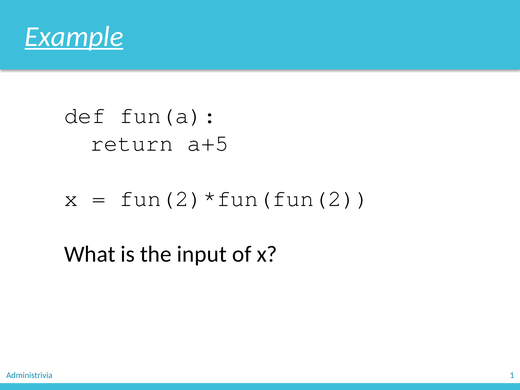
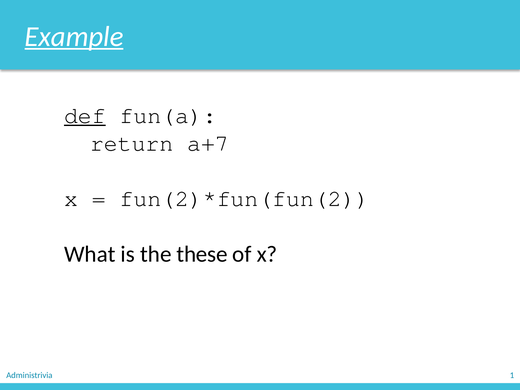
def underline: none -> present
a+5: a+5 -> a+7
input: input -> these
